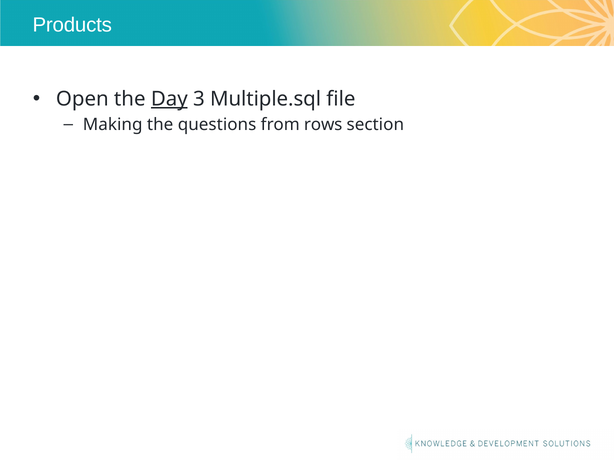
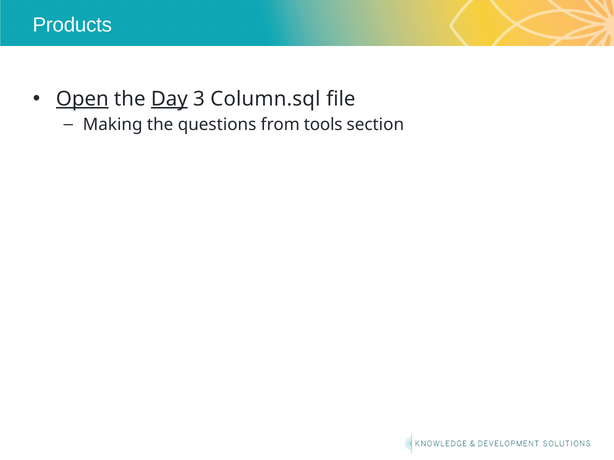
Open underline: none -> present
Multiple.sql: Multiple.sql -> Column.sql
rows: rows -> tools
